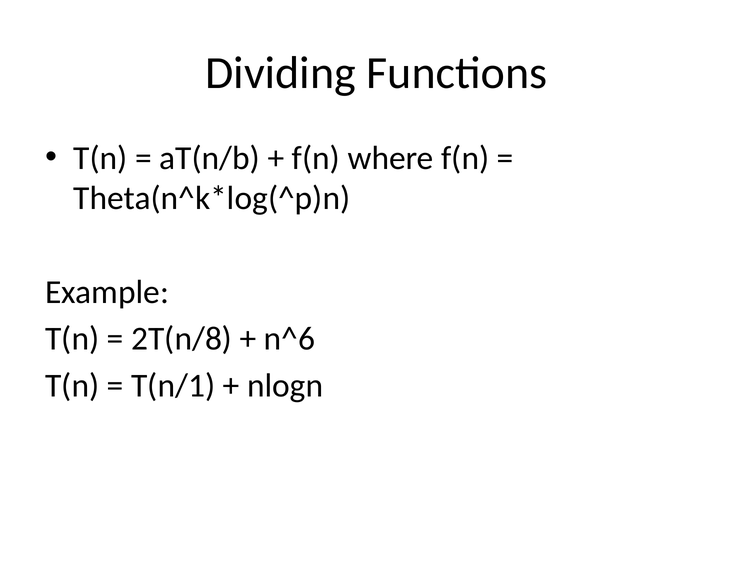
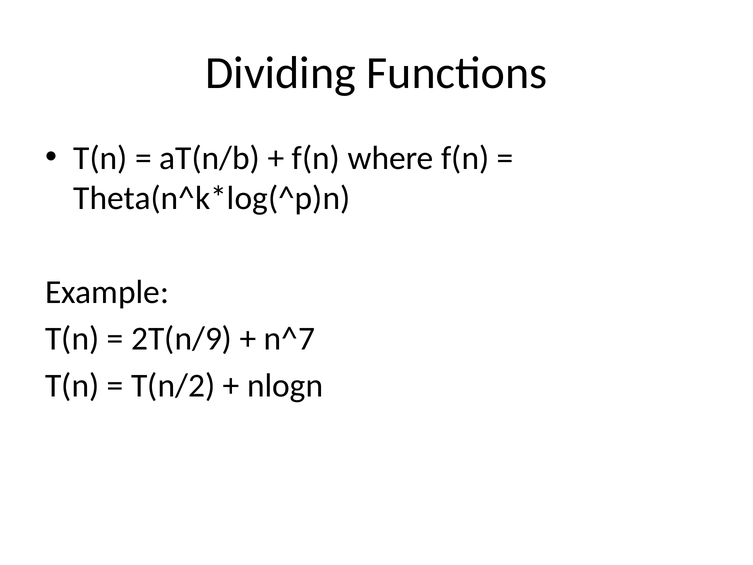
2T(n/8: 2T(n/8 -> 2T(n/9
n^6: n^6 -> n^7
T(n/1: T(n/1 -> T(n/2
